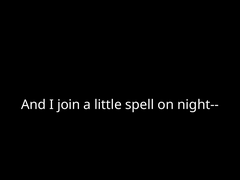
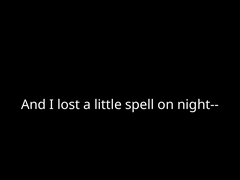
join: join -> lost
